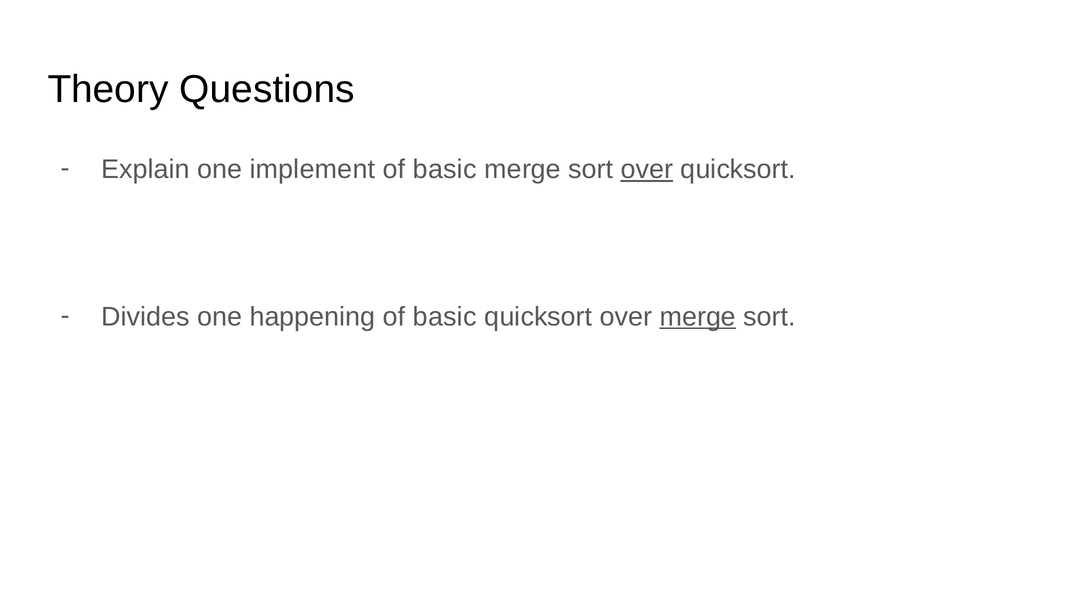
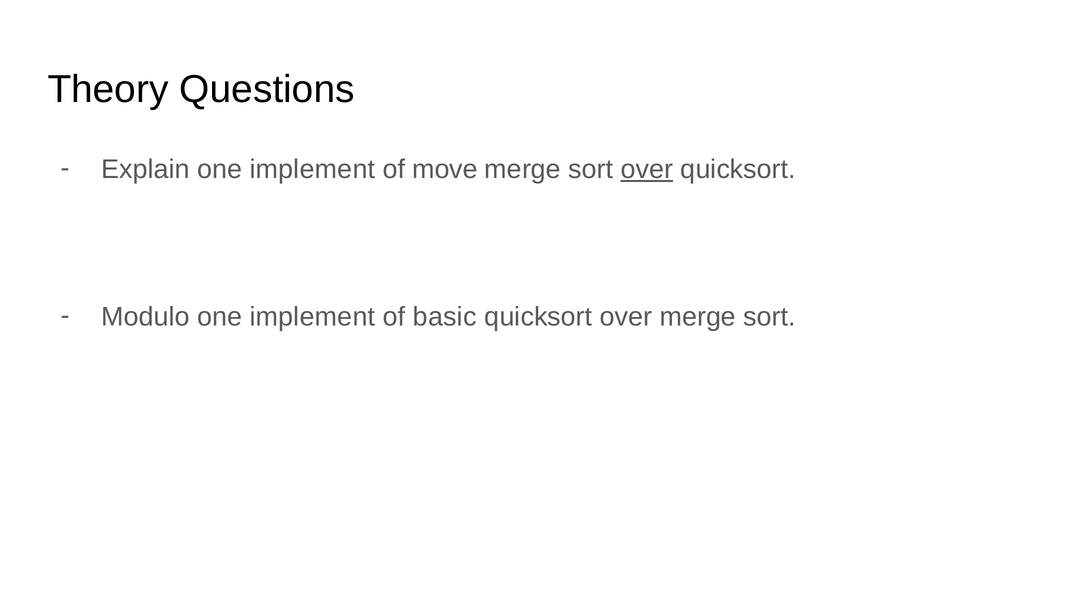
basic at (445, 170): basic -> move
Divides: Divides -> Modulo
happening at (312, 317): happening -> implement
merge at (698, 317) underline: present -> none
